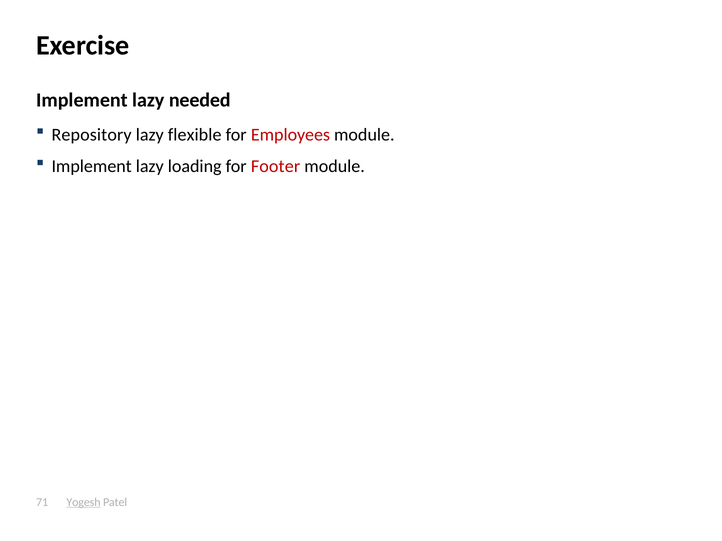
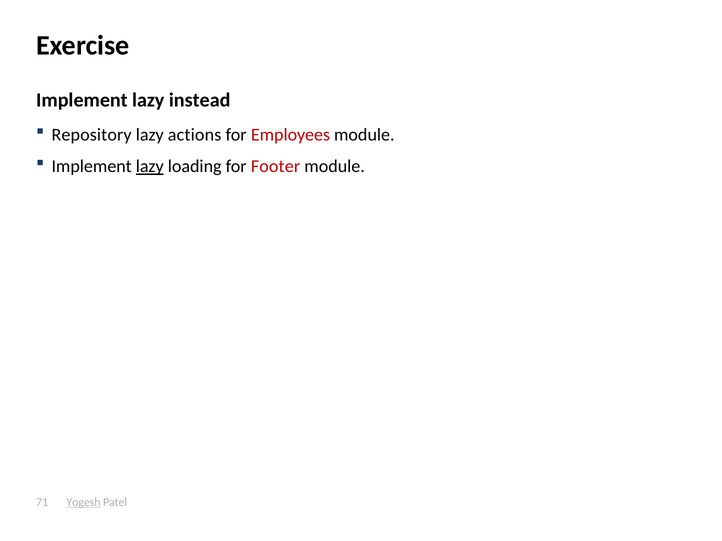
needed: needed -> instead
flexible: flexible -> actions
lazy at (150, 167) underline: none -> present
